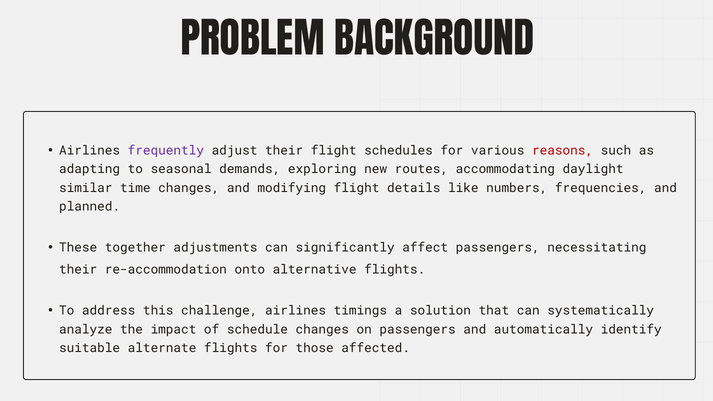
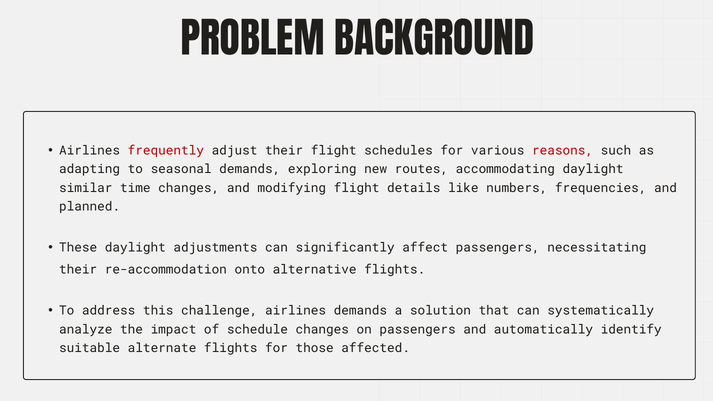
frequently colour: purple -> red
These together: together -> daylight
airlines timings: timings -> demands
